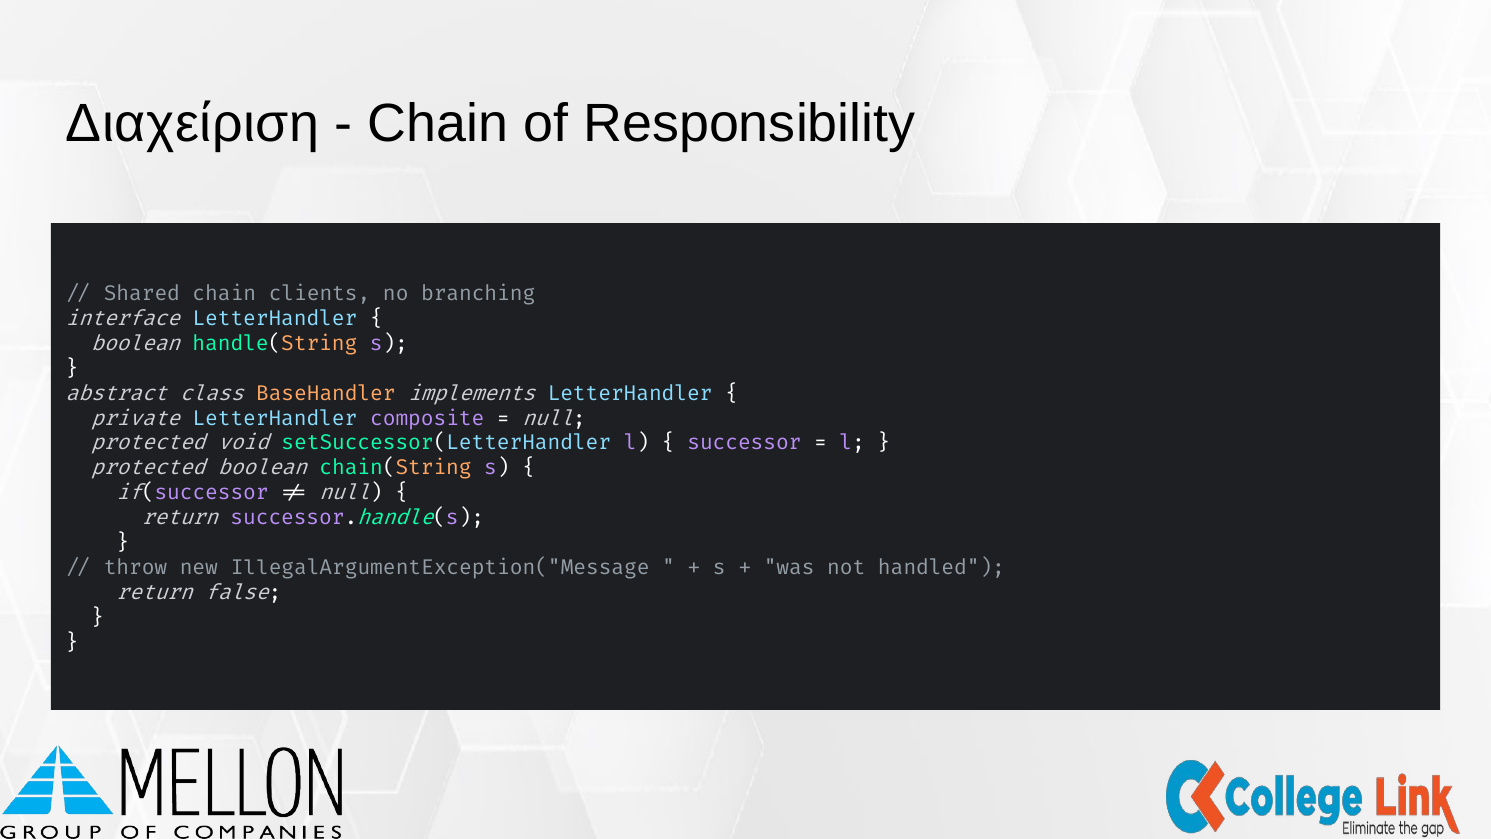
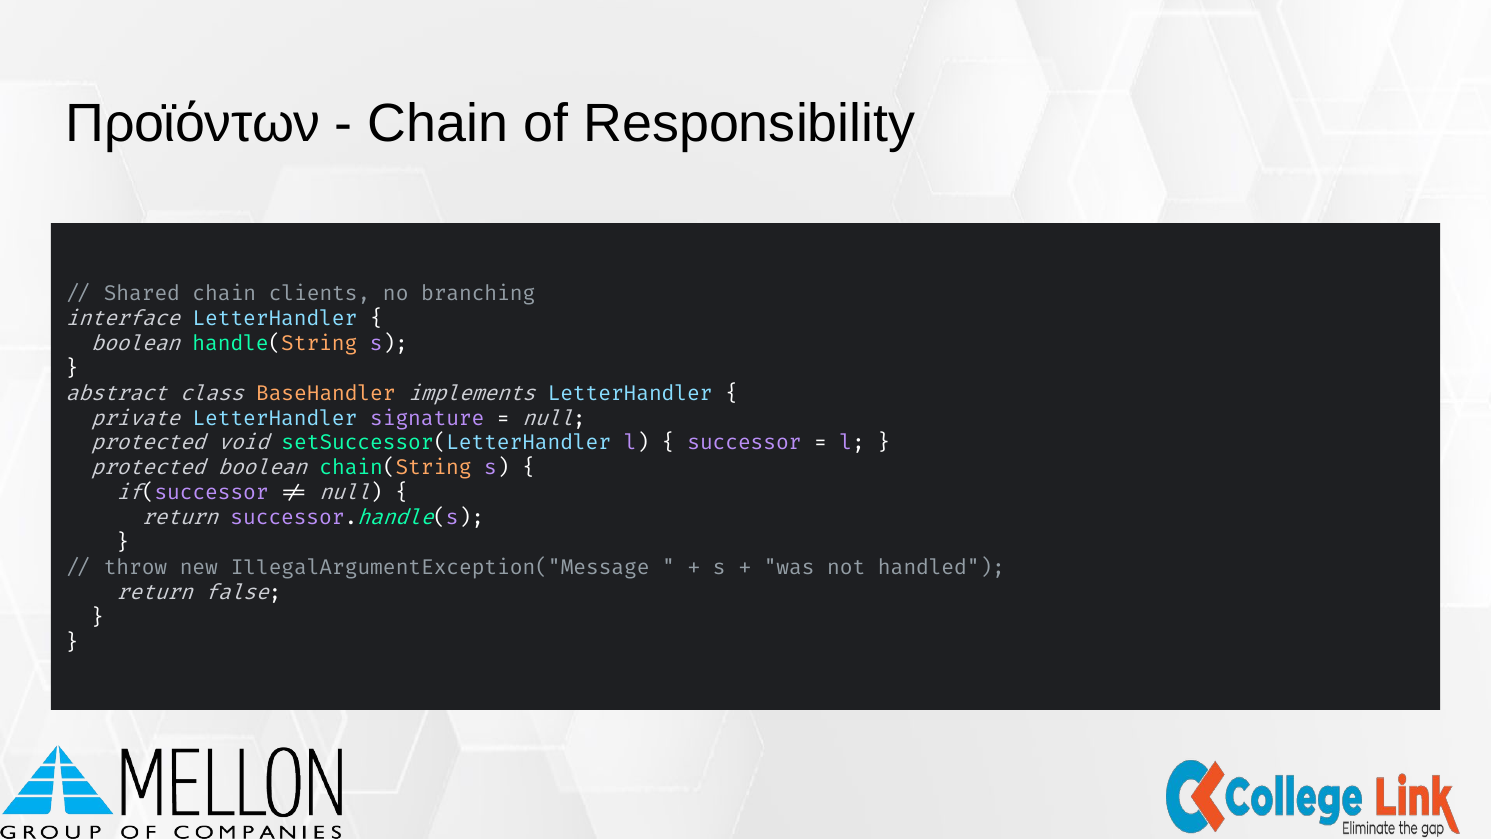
Διαχείριση: Διαχείριση -> Προϊόντων
composite: composite -> signature
